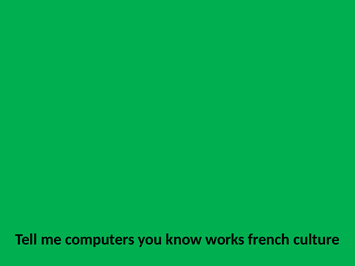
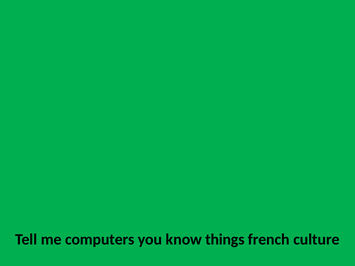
works: works -> things
